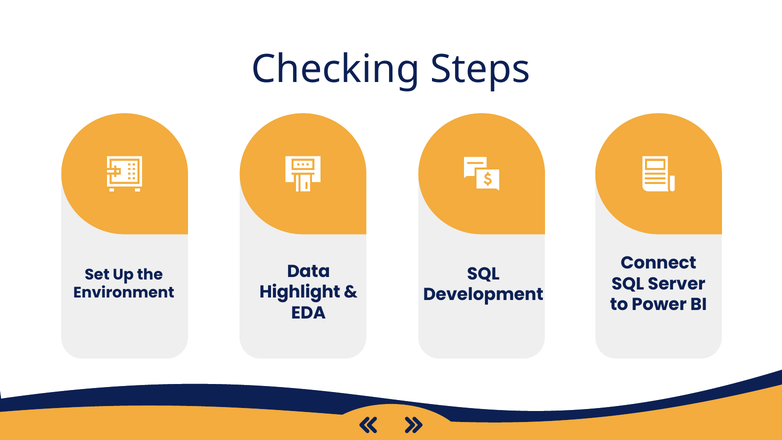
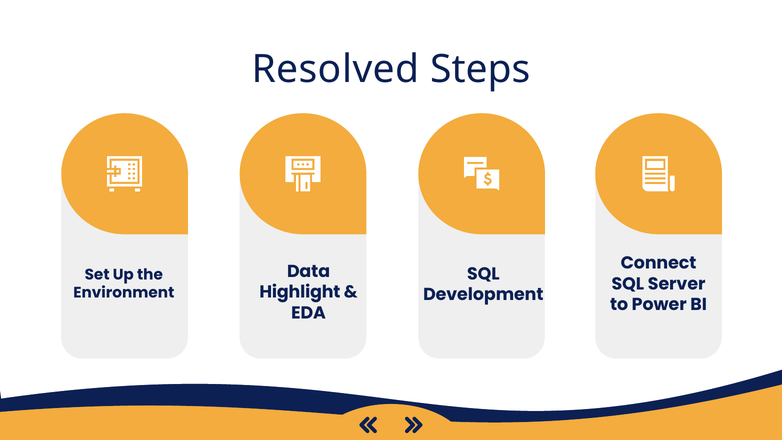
Checking: Checking -> Resolved
